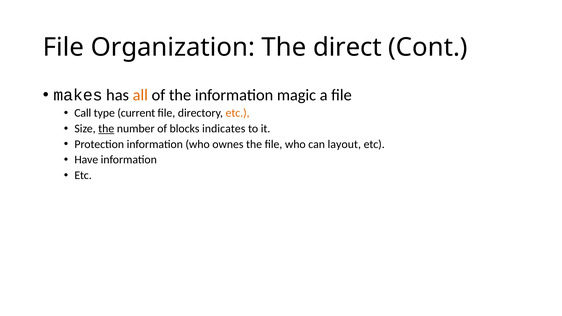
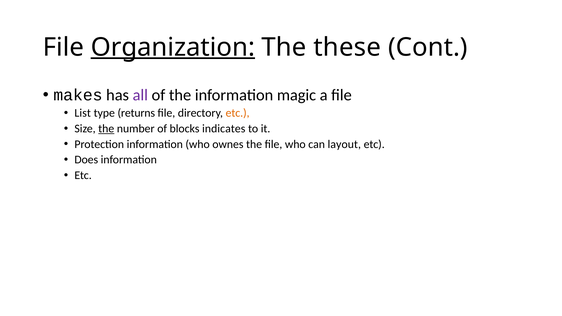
Organization underline: none -> present
direct: direct -> these
all colour: orange -> purple
Call: Call -> List
current: current -> returns
Have: Have -> Does
